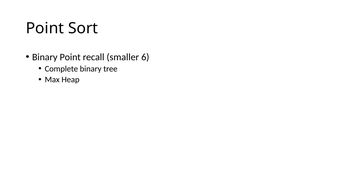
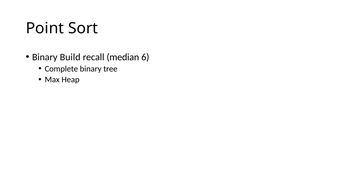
Binary Point: Point -> Build
smaller: smaller -> median
